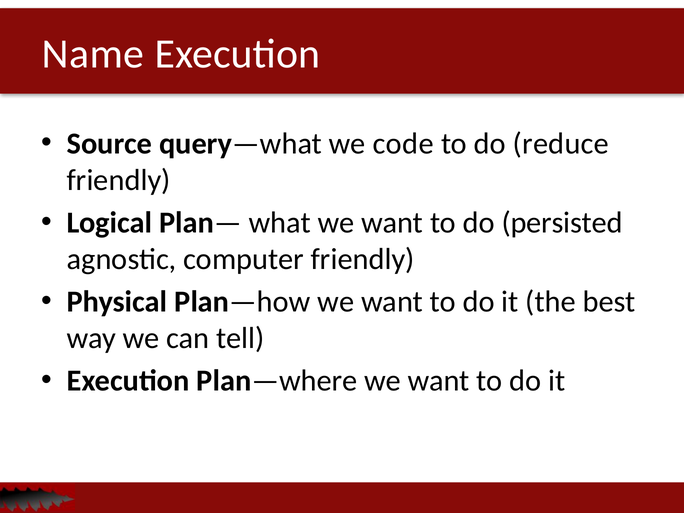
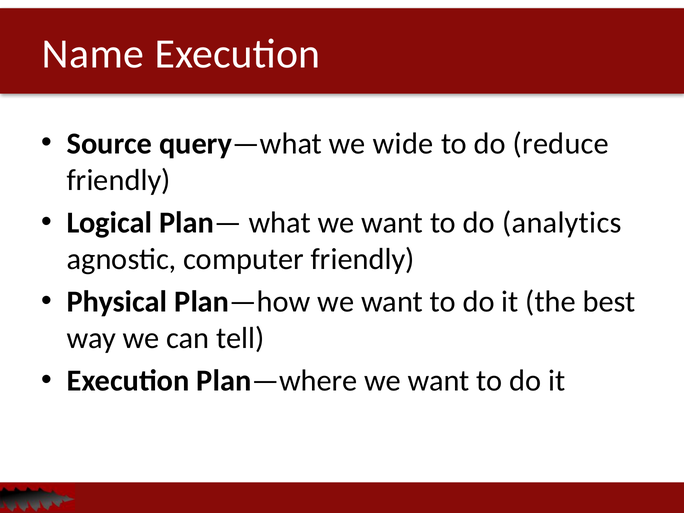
code: code -> wide
persisted: persisted -> analytics
